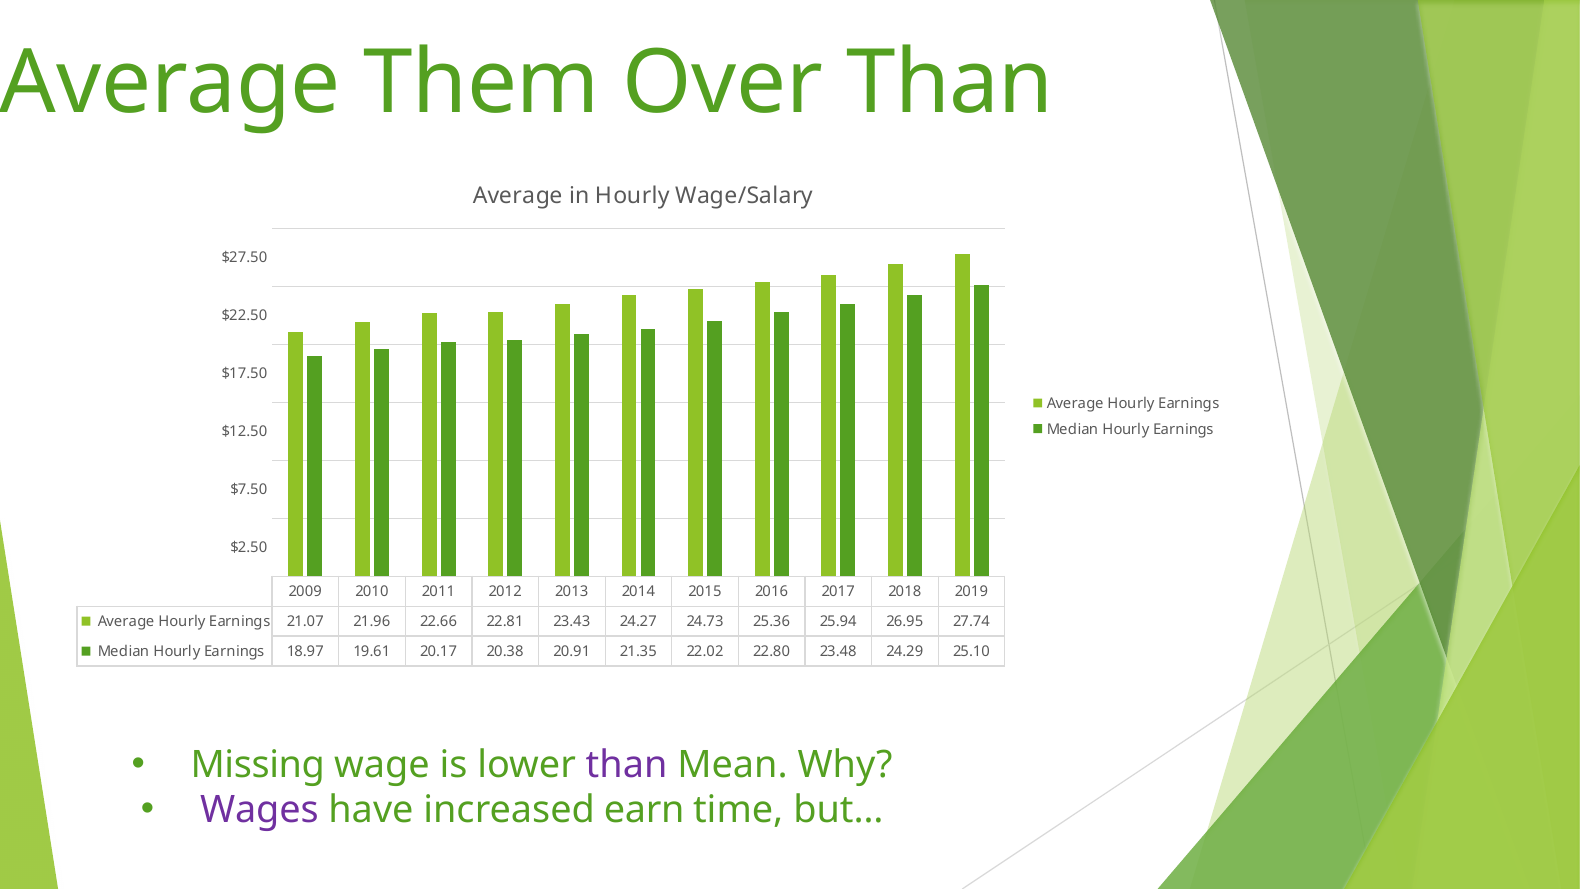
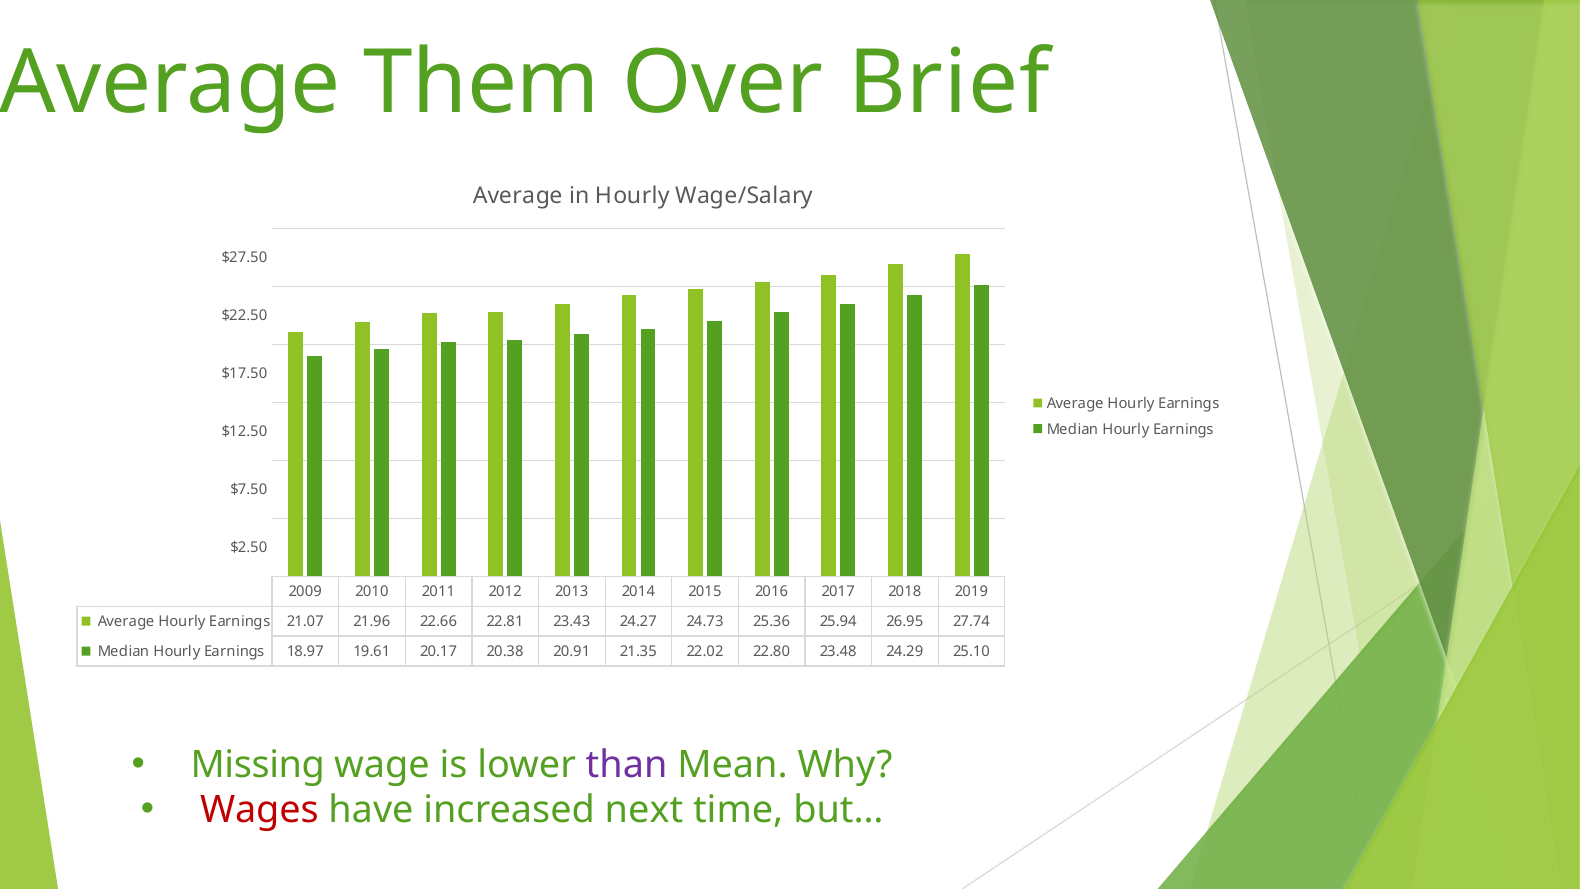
Over Than: Than -> Brief
Wages colour: purple -> red
earn: earn -> next
